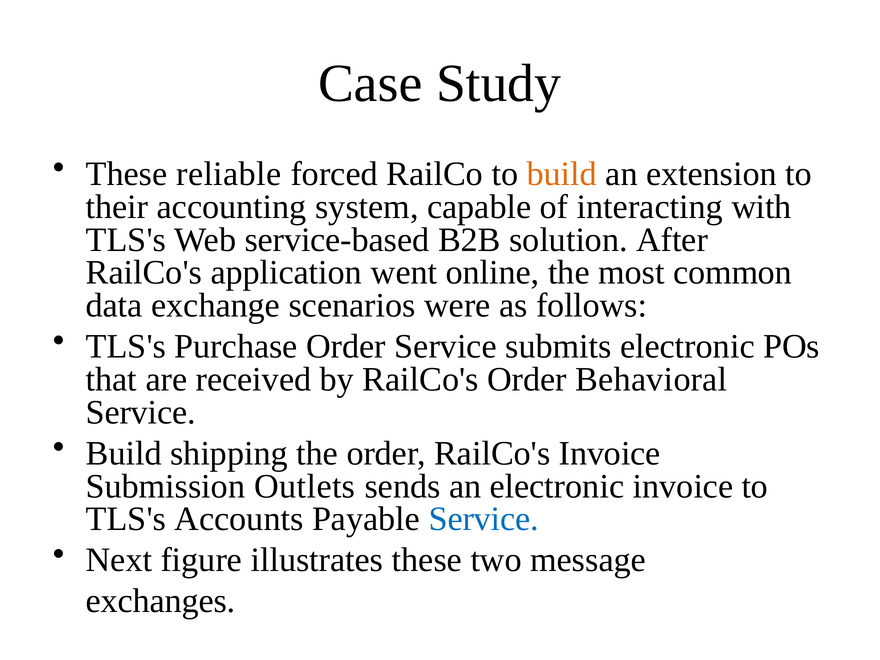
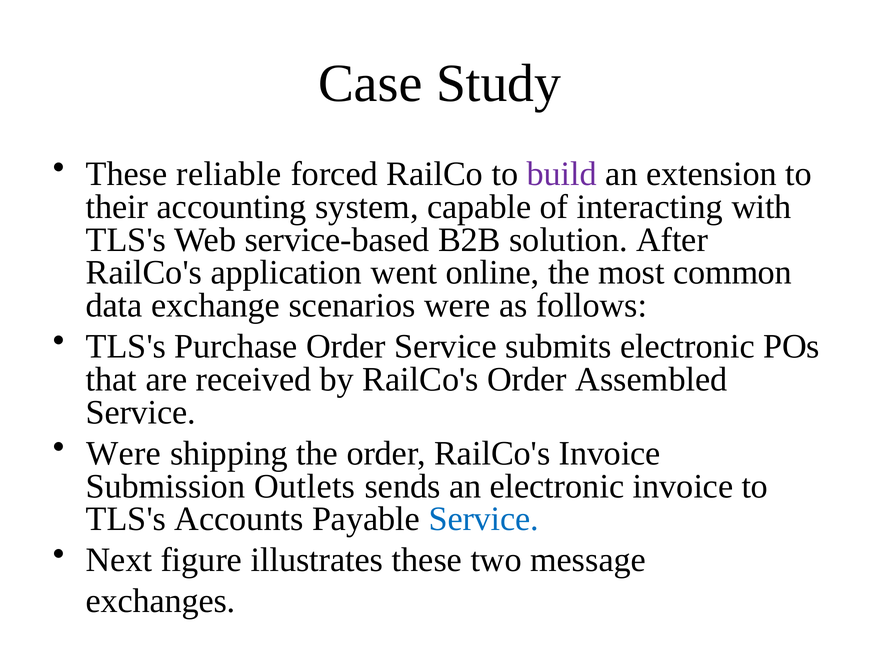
build at (562, 174) colour: orange -> purple
Behavioral: Behavioral -> Assembled
Build at (124, 453): Build -> Were
